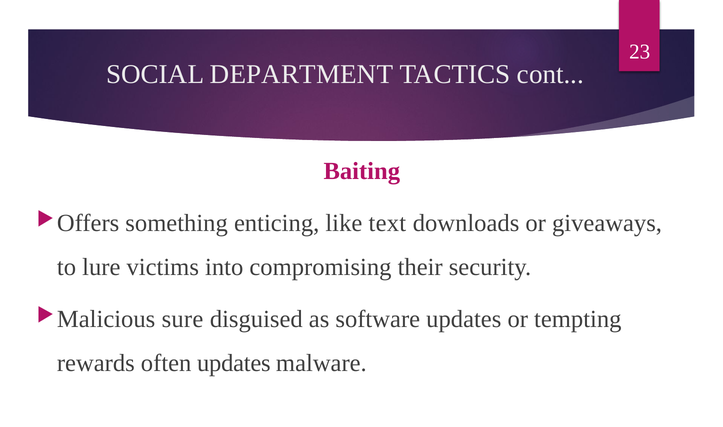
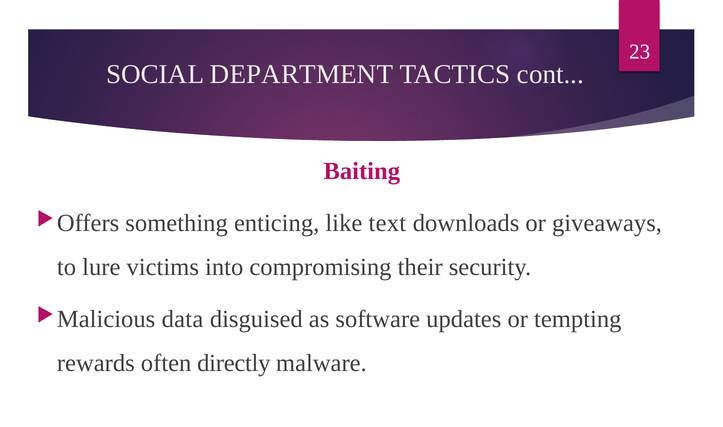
sure: sure -> data
often updates: updates -> directly
